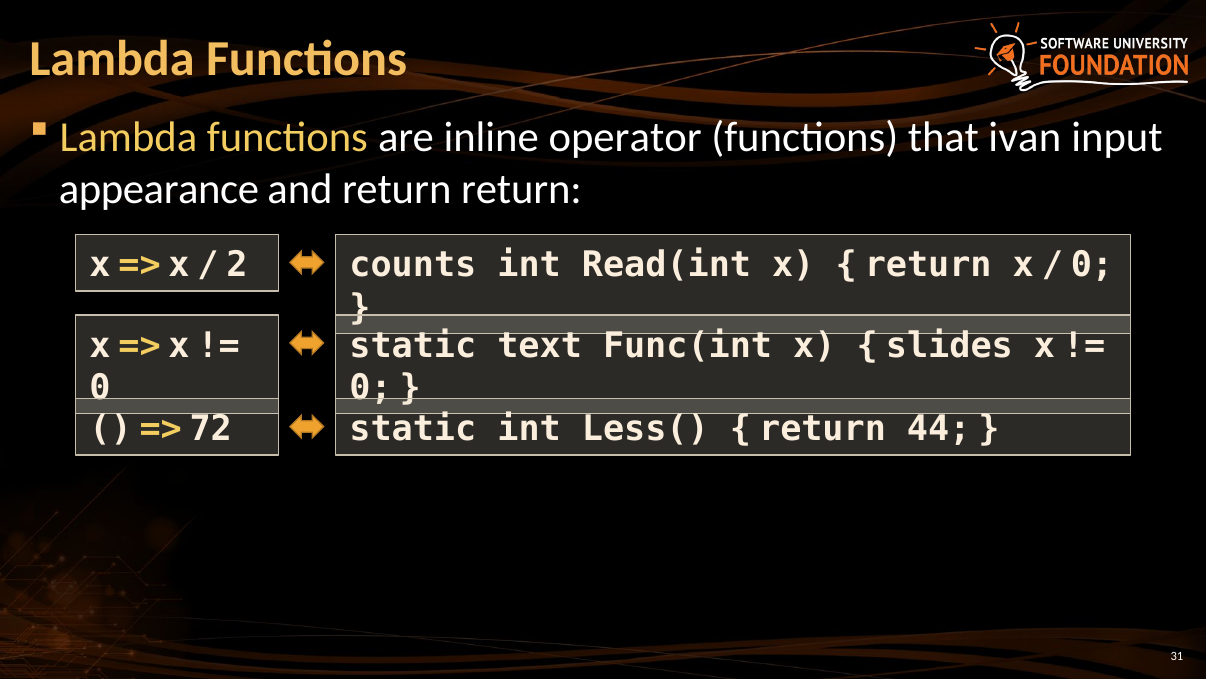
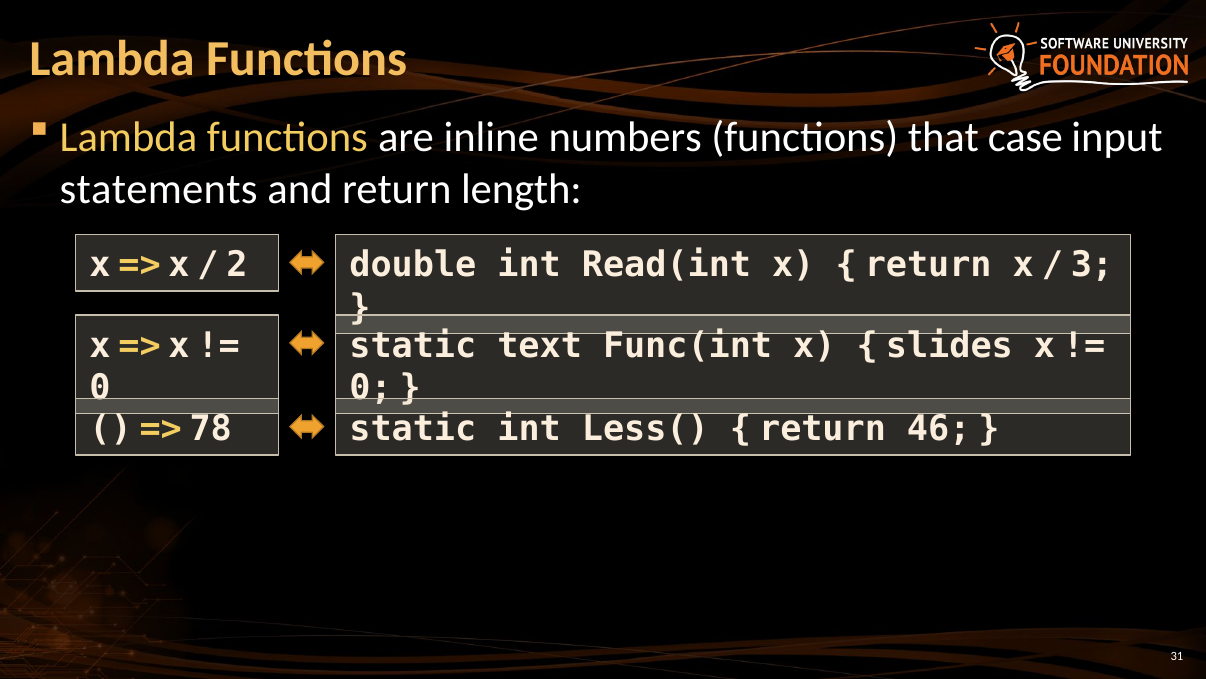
operator: operator -> numbers
ivan: ivan -> case
appearance: appearance -> statements
return return: return -> length
counts: counts -> double
0 at (1092, 265): 0 -> 3
72: 72 -> 78
44: 44 -> 46
